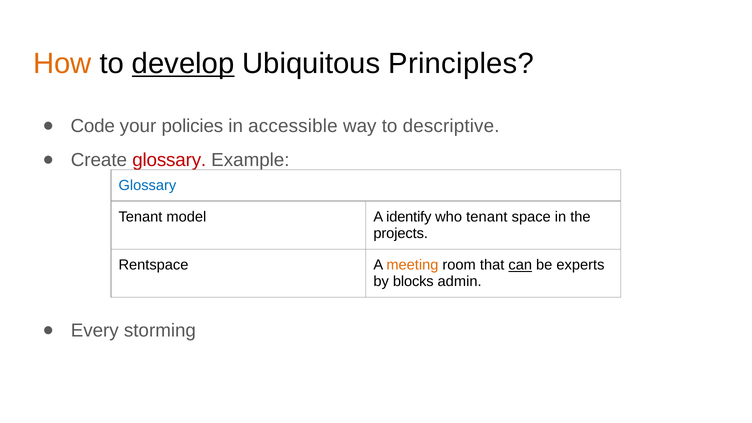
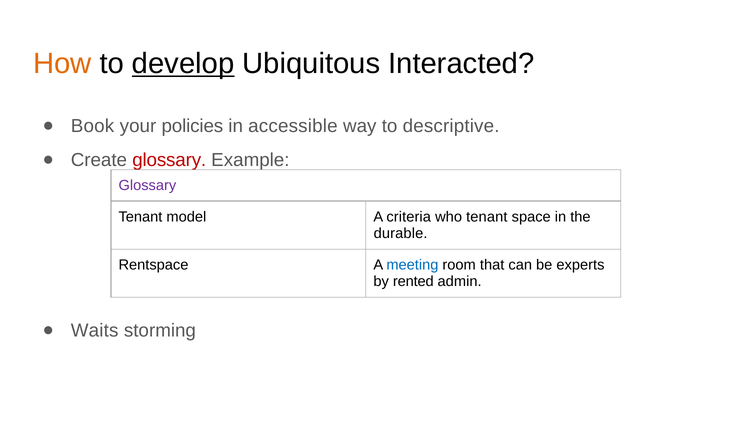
Principles: Principles -> Interacted
Code: Code -> Book
Glossary at (147, 186) colour: blue -> purple
identify: identify -> criteria
projects: projects -> durable
meeting colour: orange -> blue
can underline: present -> none
blocks: blocks -> rented
Every: Every -> Waits
